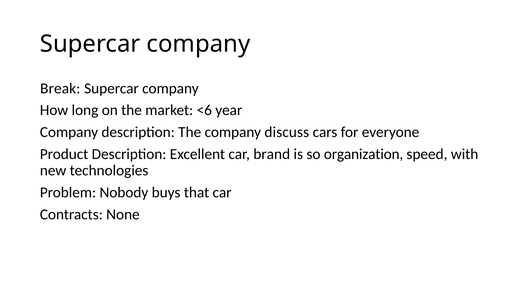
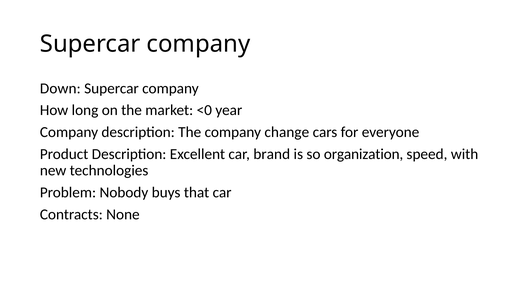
Break: Break -> Down
<6: <6 -> <0
discuss: discuss -> change
